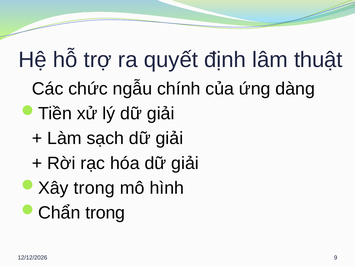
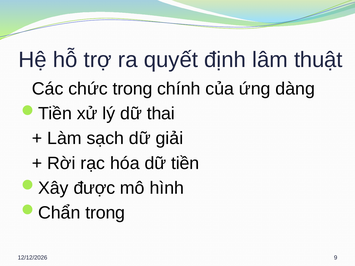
chức ngẫu: ngẫu -> trong
lý dữ giải: giải -> thai
hóa dữ giải: giải -> tiền
trong at (94, 188): trong -> được
